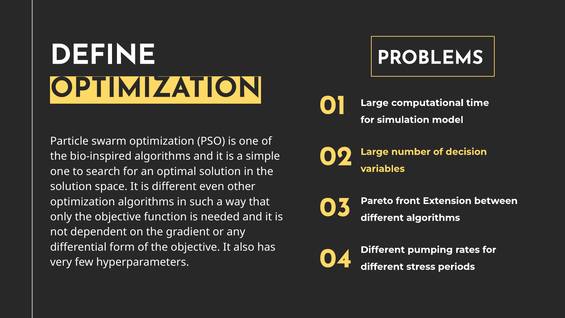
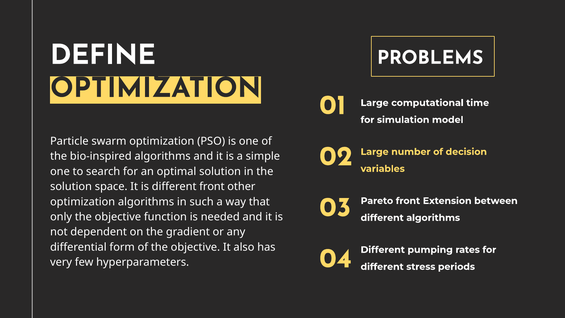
different even: even -> front
